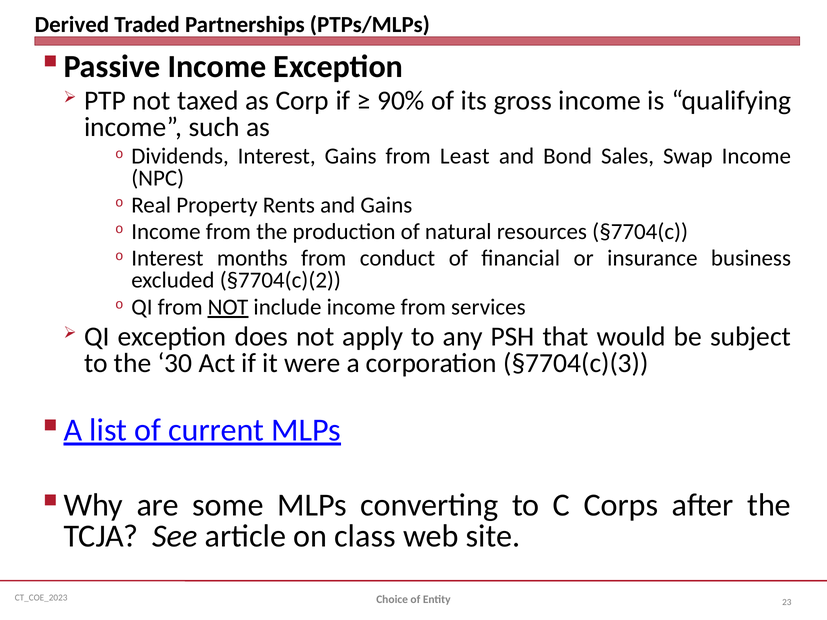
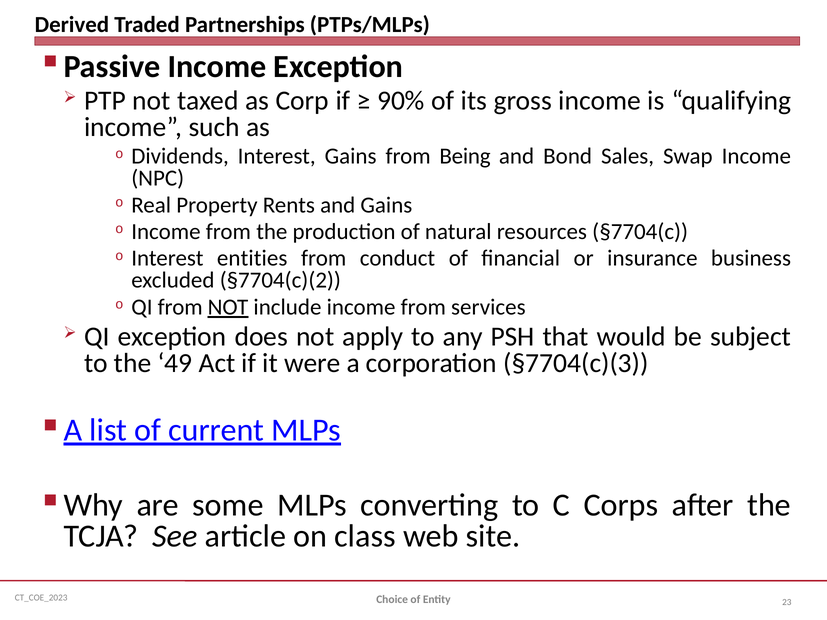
Least: Least -> Being
months: months -> entities
30: 30 -> 49
